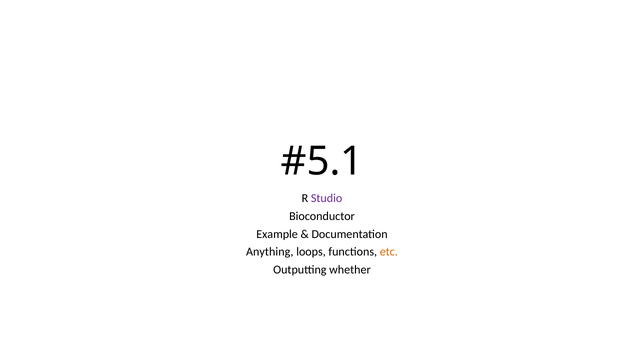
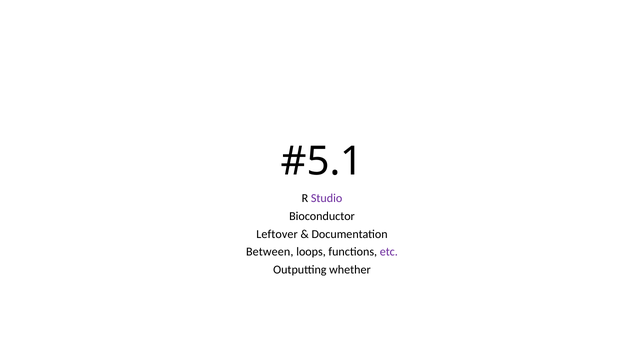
Example: Example -> Leftover
Anything: Anything -> Between
etc colour: orange -> purple
